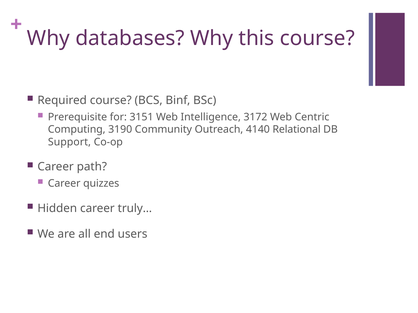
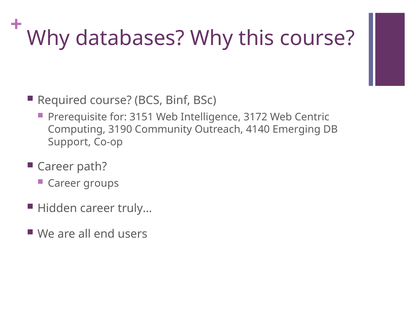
Relational: Relational -> Emerging
quizzes: quizzes -> groups
